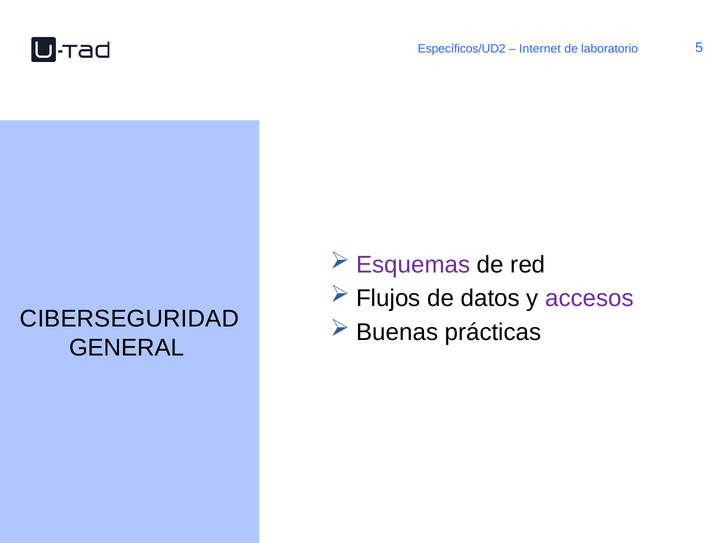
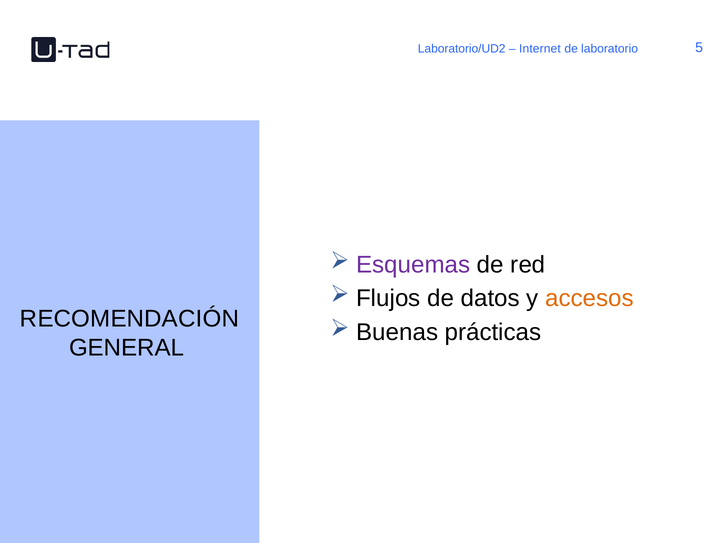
Específicos/UD2: Específicos/UD2 -> Laboratorio/UD2
accesos colour: purple -> orange
CIBERSEGURIDAD: CIBERSEGURIDAD -> RECOMENDACIÓN
